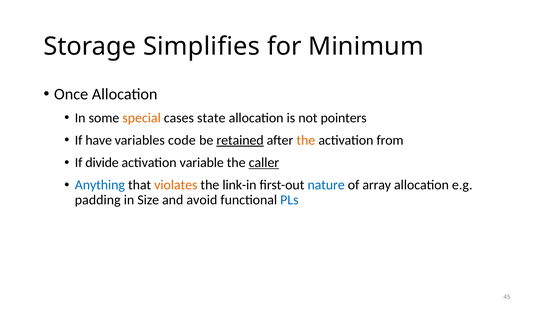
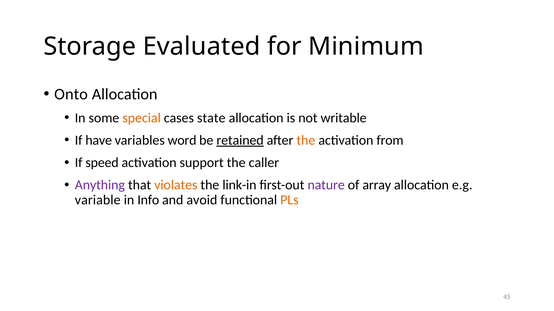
Simplifies: Simplifies -> Evaluated
Once: Once -> Onto
pointers: pointers -> writable
code: code -> word
divide: divide -> speed
variable: variable -> support
caller underline: present -> none
Anything colour: blue -> purple
nature colour: blue -> purple
padding: padding -> variable
Size: Size -> Info
PLs colour: blue -> orange
